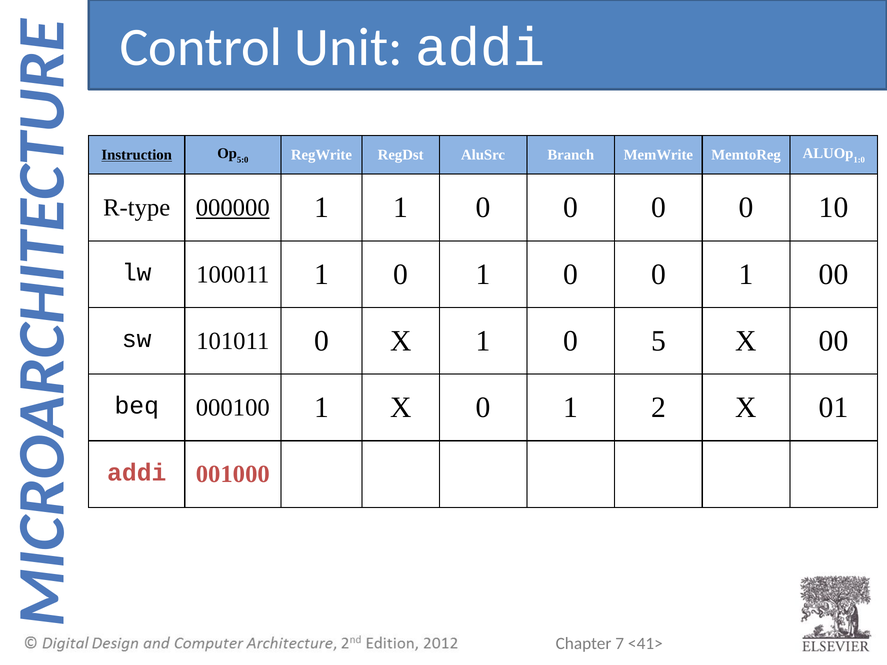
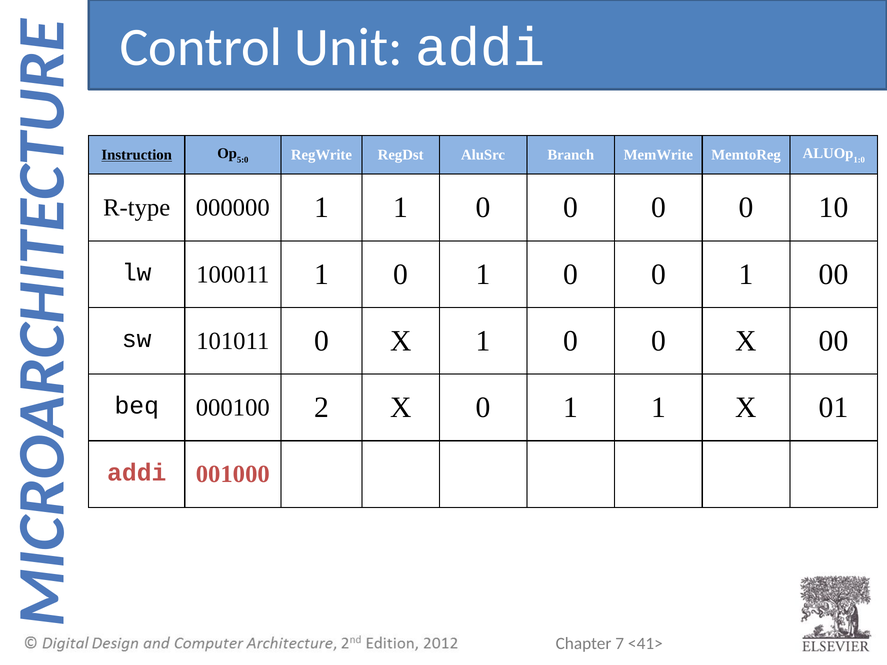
000000 underline: present -> none
X 1 0 5: 5 -> 0
000100 1: 1 -> 2
0 1 2: 2 -> 1
